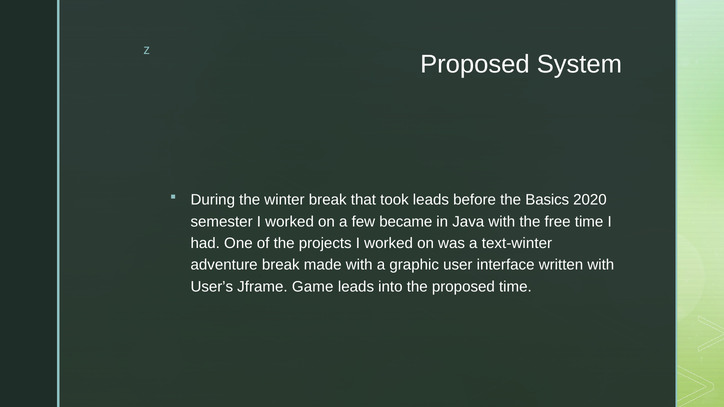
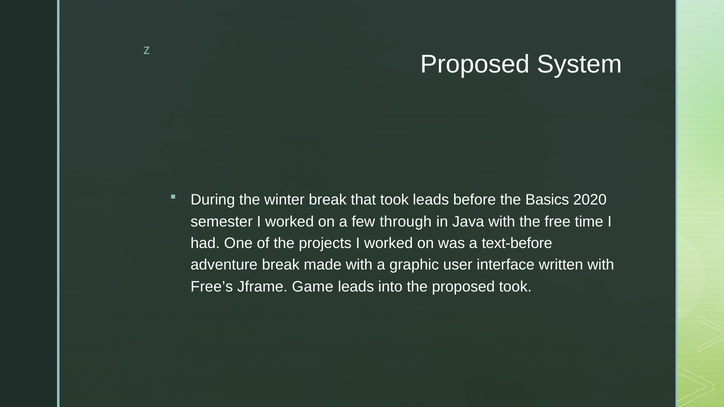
became: became -> through
text-winter: text-winter -> text-before
User’s: User’s -> Free’s
proposed time: time -> took
